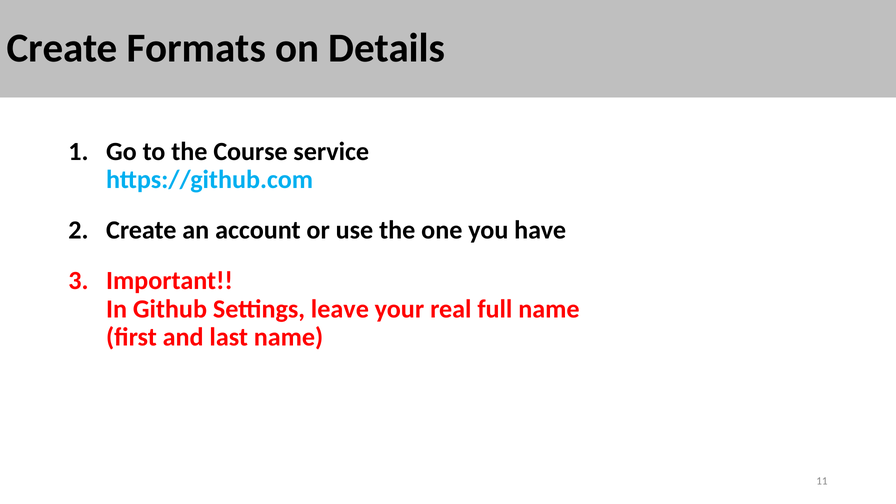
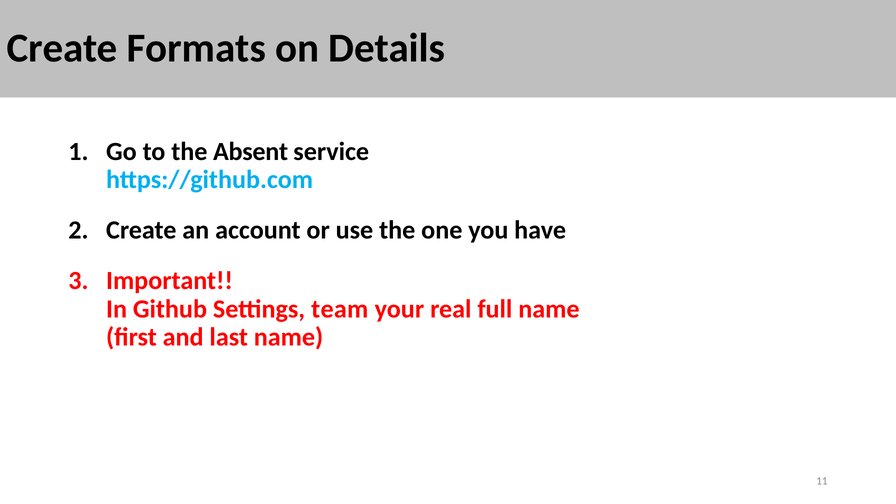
Course: Course -> Absent
leave: leave -> team
